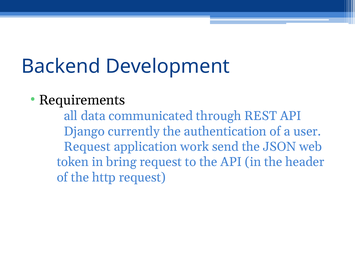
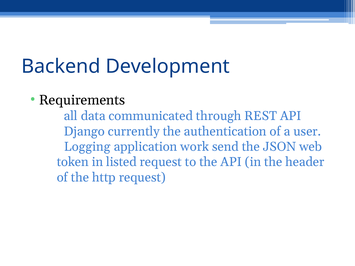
Request at (87, 147): Request -> Logging
bring: bring -> listed
